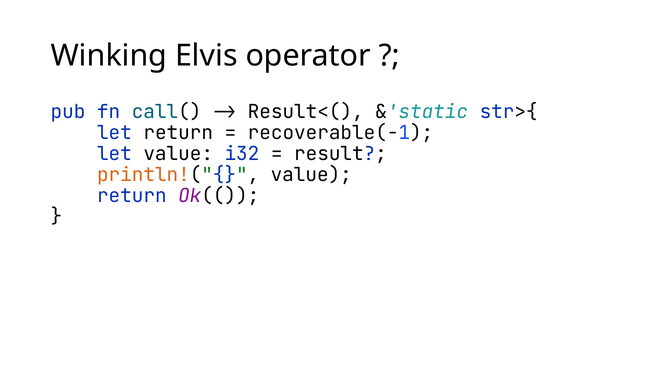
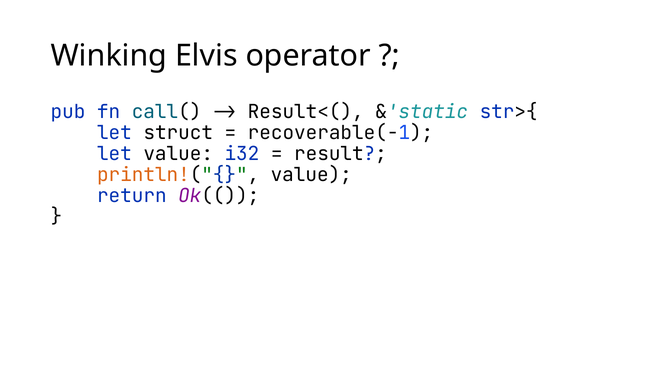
let return: return -> struct
